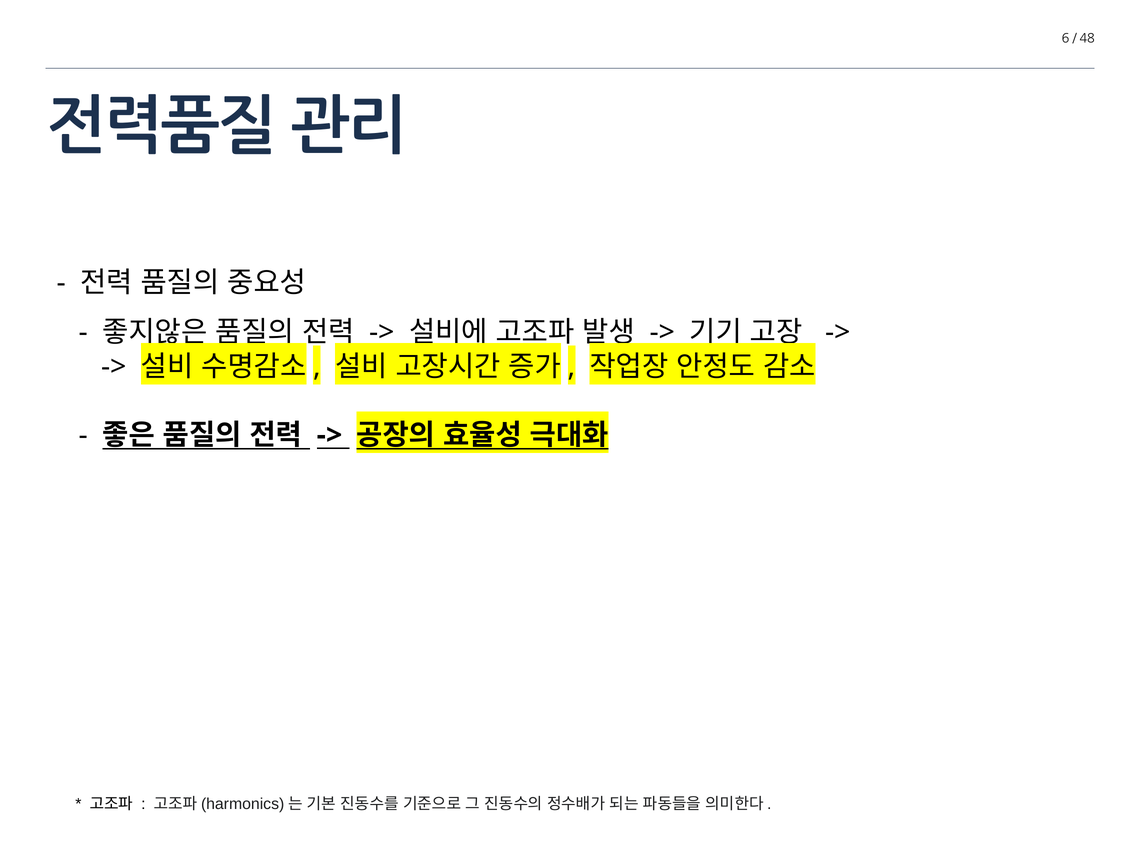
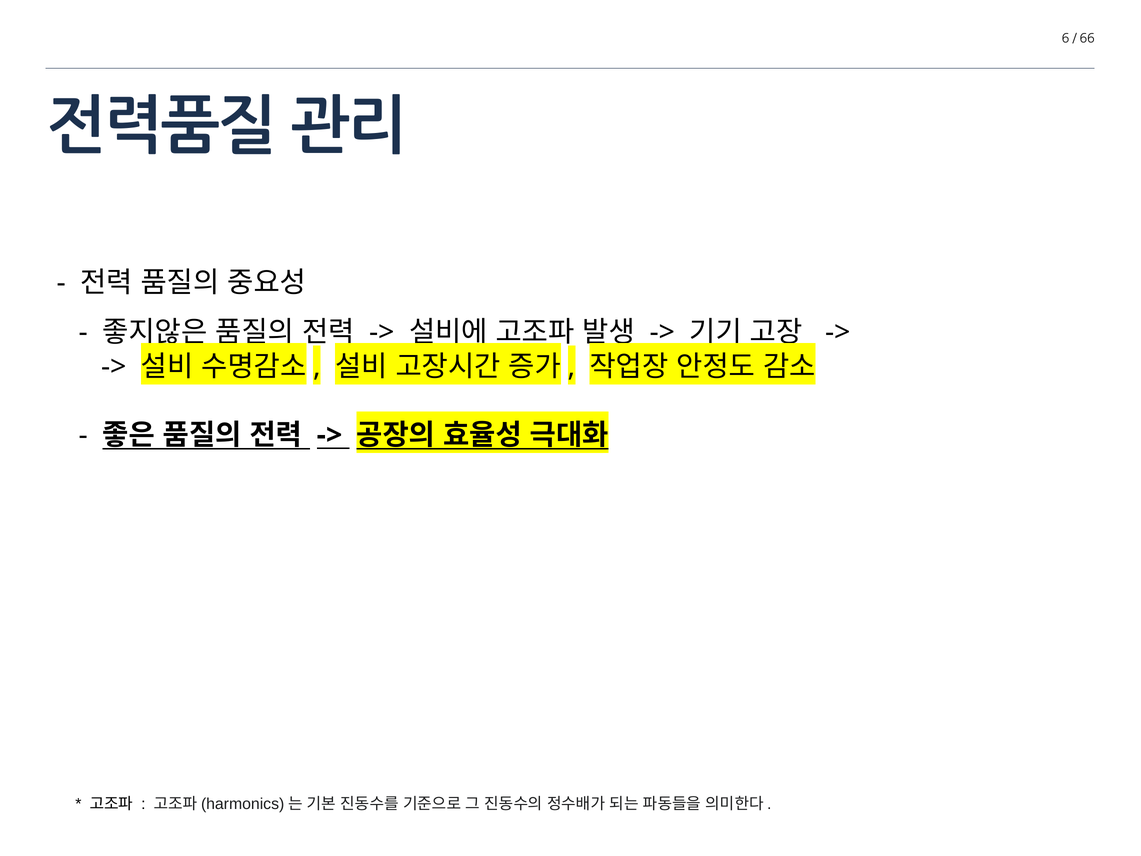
48: 48 -> 66
